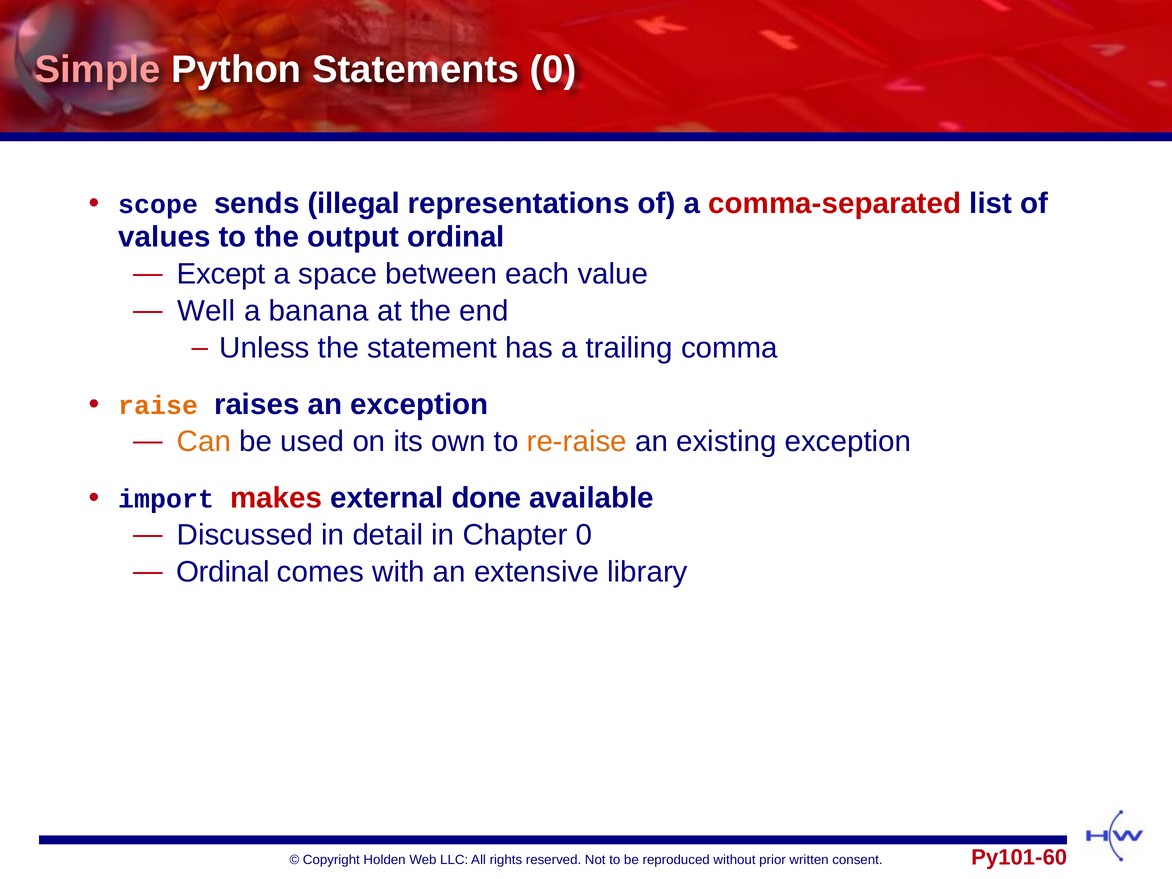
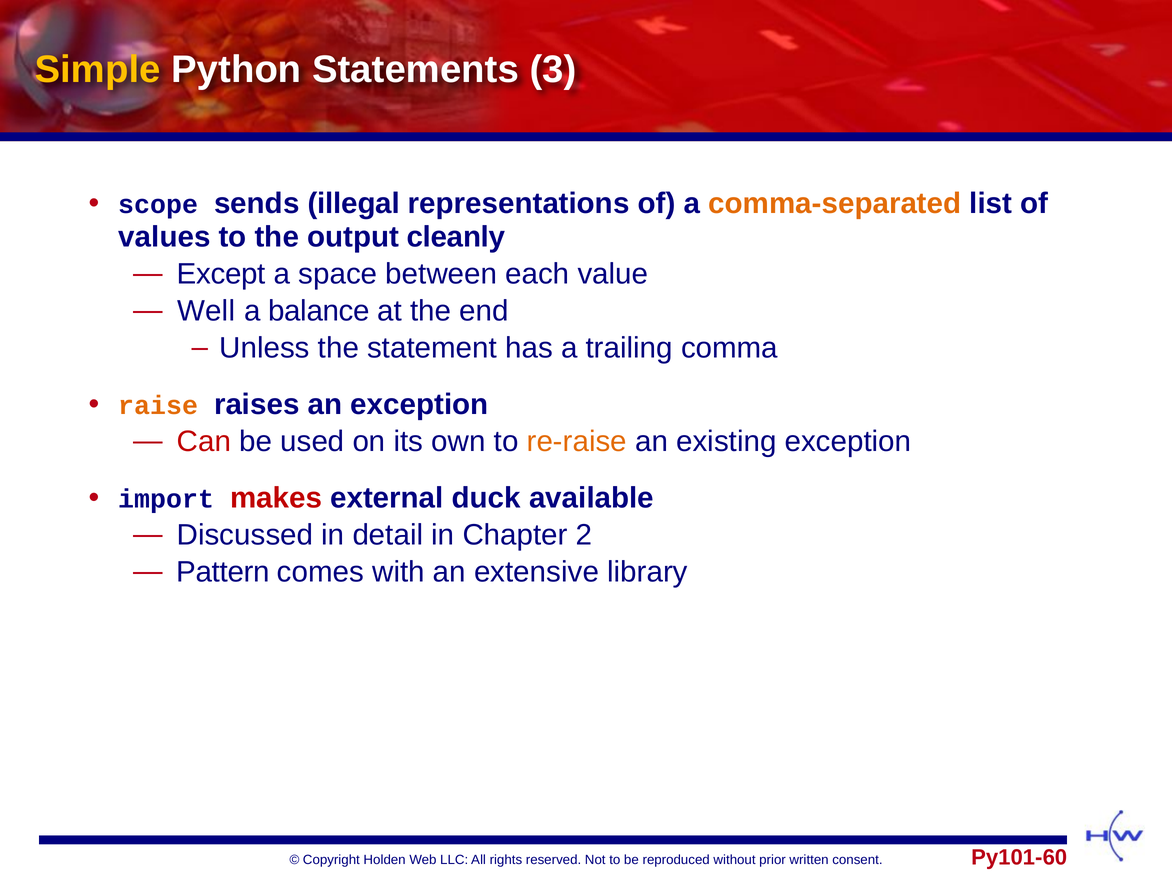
Simple colour: pink -> yellow
Statements 0: 0 -> 3
comma-separated colour: red -> orange
output ordinal: ordinal -> cleanly
banana: banana -> balance
Can colour: orange -> red
done: done -> duck
Chapter 0: 0 -> 2
Ordinal at (223, 572): Ordinal -> Pattern
